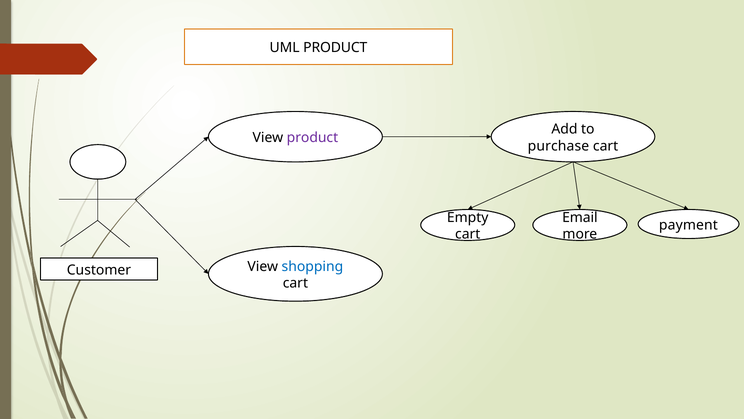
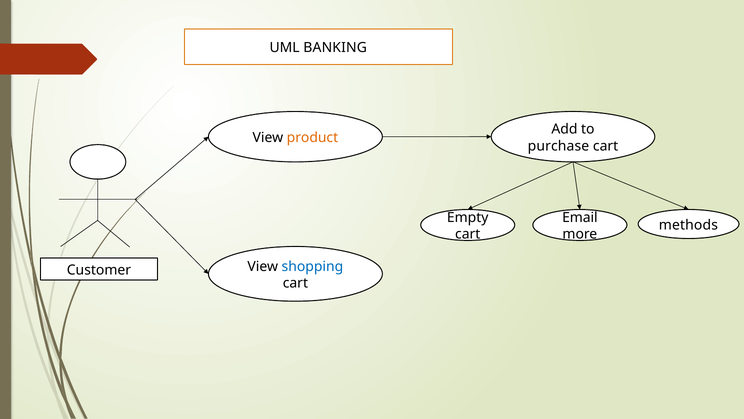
UML PRODUCT: PRODUCT -> BANKING
product at (312, 137) colour: purple -> orange
payment: payment -> methods
